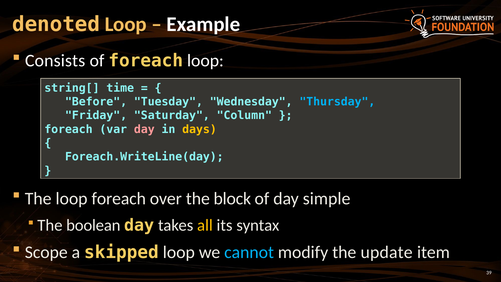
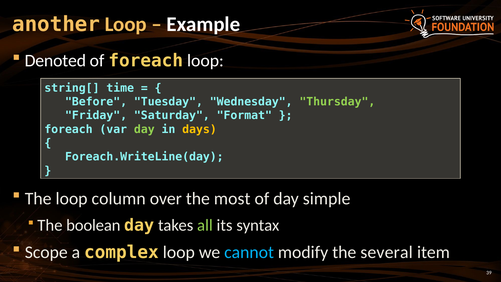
denoted: denoted -> another
Consists: Consists -> Denoted
Thursday colour: light blue -> light green
Column: Column -> Format
day at (144, 129) colour: pink -> light green
loop foreach: foreach -> column
block: block -> most
all colour: yellow -> light green
skipped: skipped -> complex
update: update -> several
